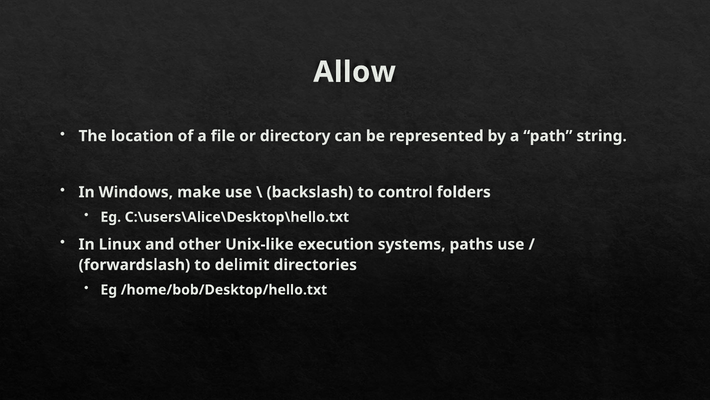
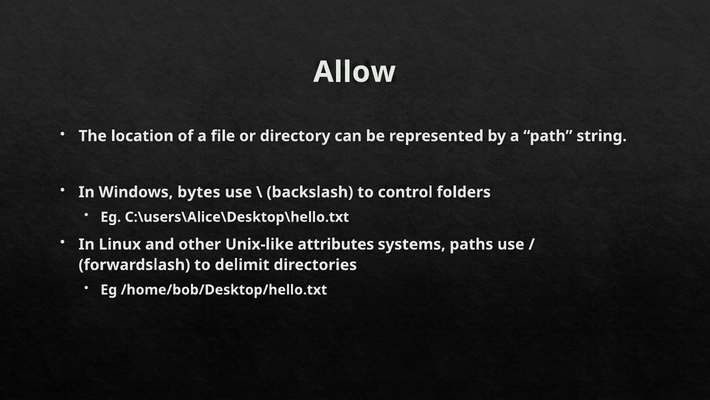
make: make -> bytes
execution: execution -> attributes
